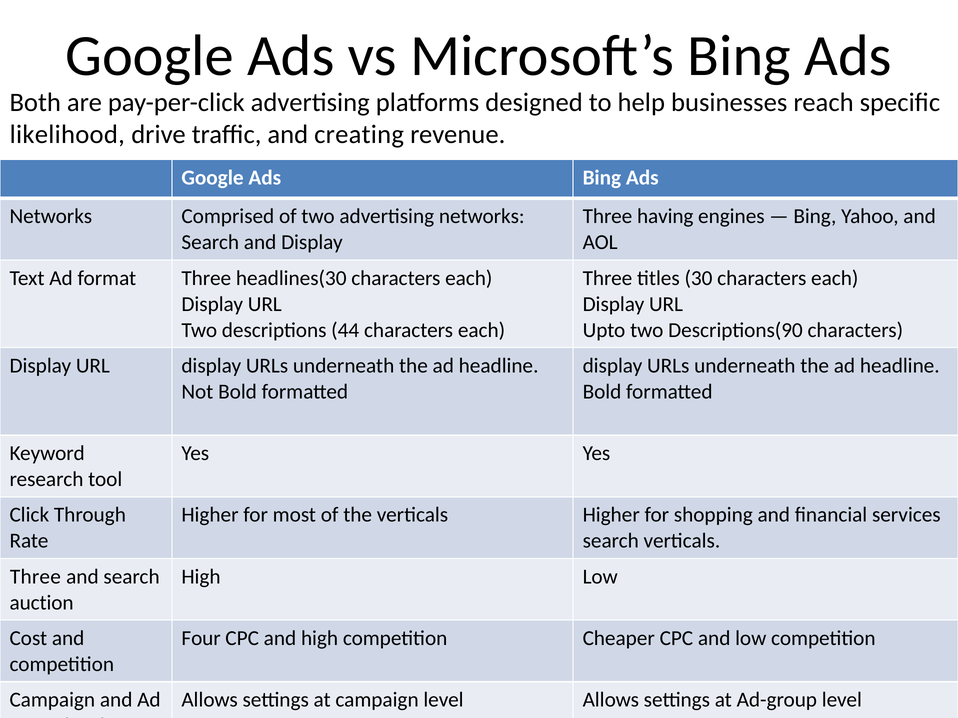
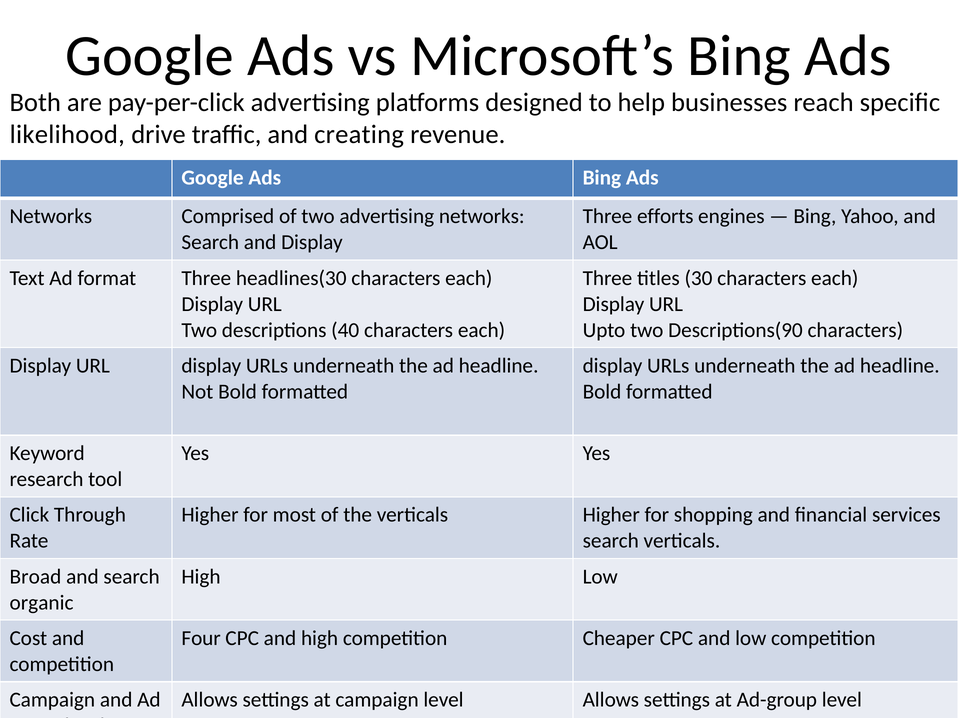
having: having -> efforts
44: 44 -> 40
Three at (35, 577): Three -> Broad
auction: auction -> organic
